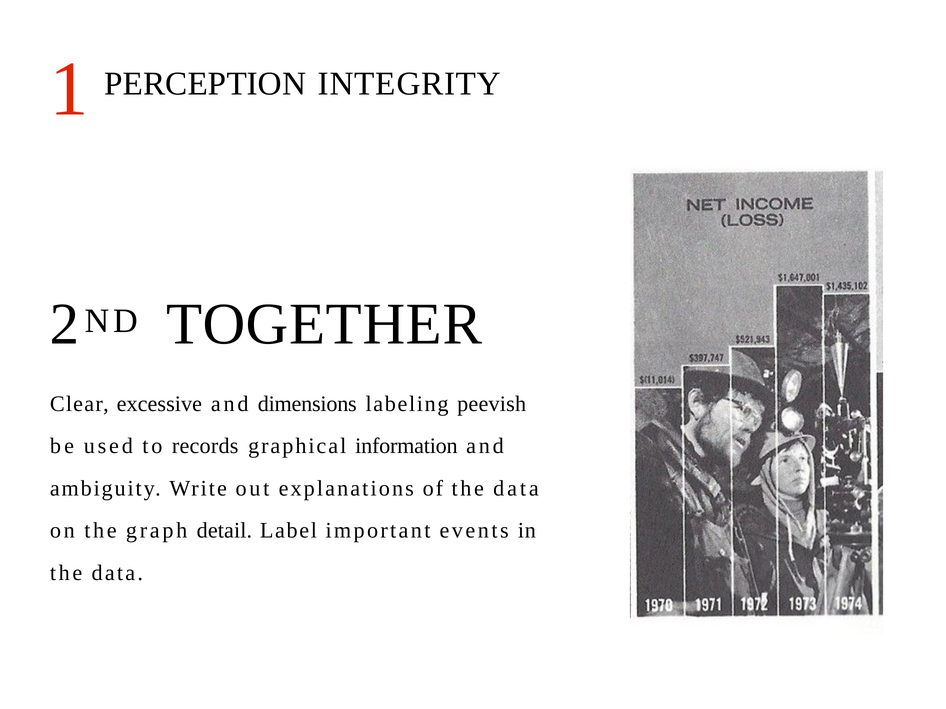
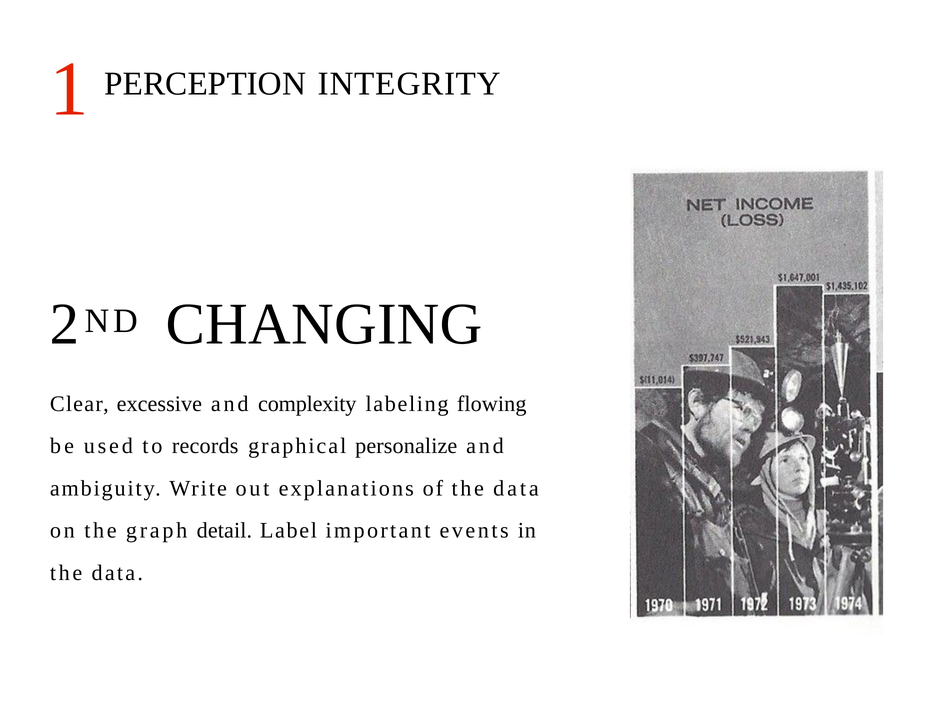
TOGETHER: TOGETHER -> CHANGING
dimensions: dimensions -> complexity
peevish: peevish -> flowing
information: information -> personalize
